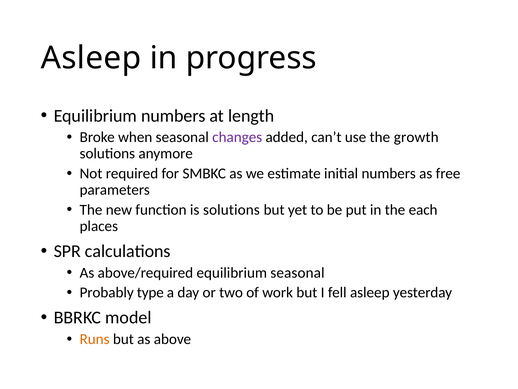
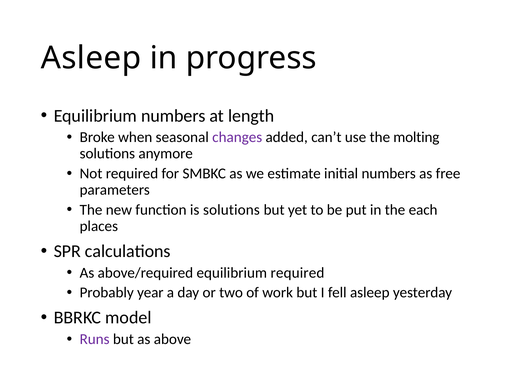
growth: growth -> molting
equilibrium seasonal: seasonal -> required
type: type -> year
Runs colour: orange -> purple
